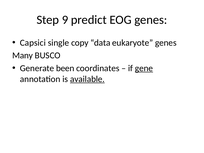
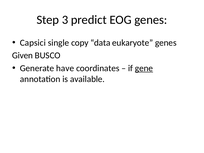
9: 9 -> 3
Many: Many -> Given
been: been -> have
available underline: present -> none
